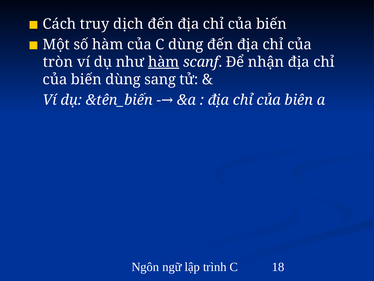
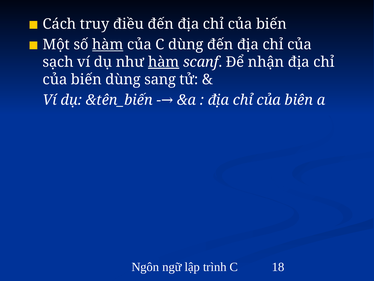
dịch: dịch -> điều
hàm at (108, 44) underline: none -> present
tròn: tròn -> sạch
